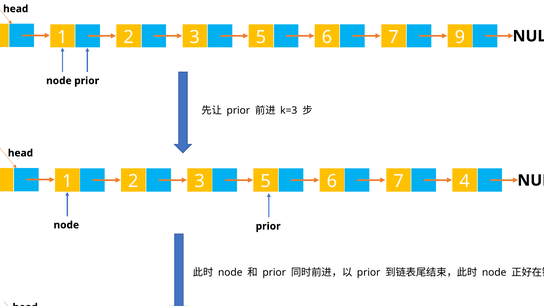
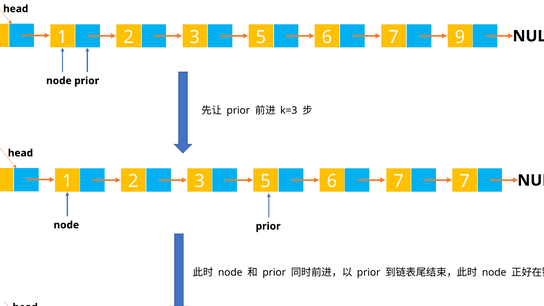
7 4: 4 -> 7
